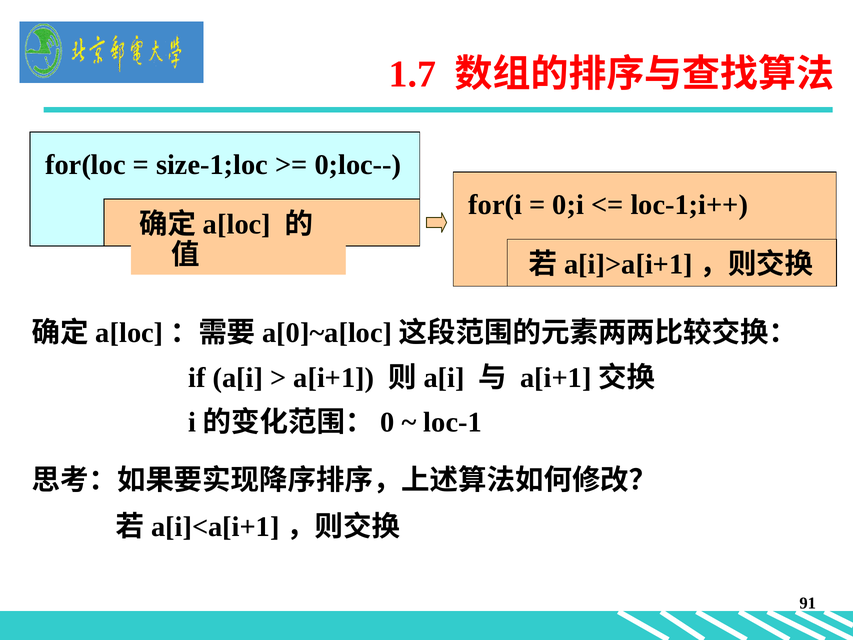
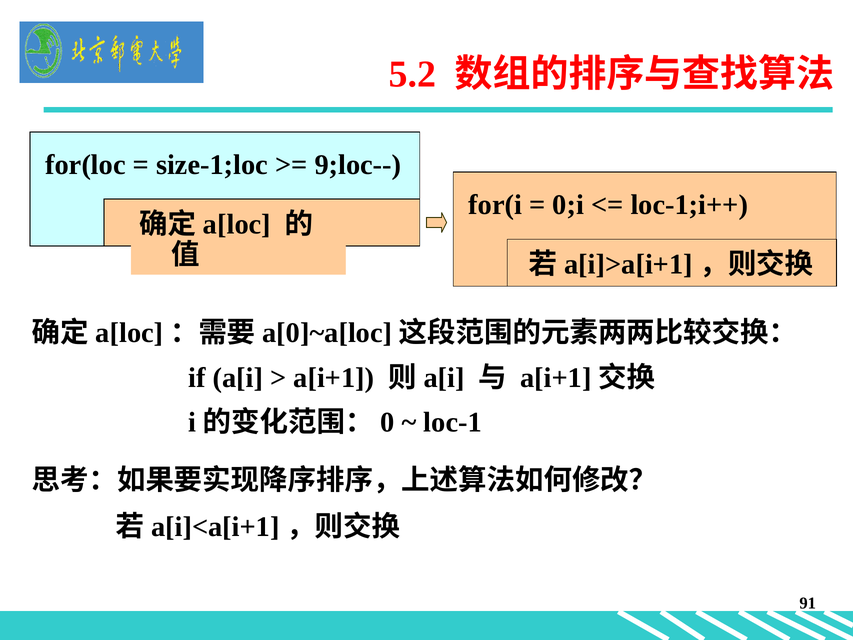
1.7: 1.7 -> 5.2
0;loc--: 0;loc-- -> 9;loc--
